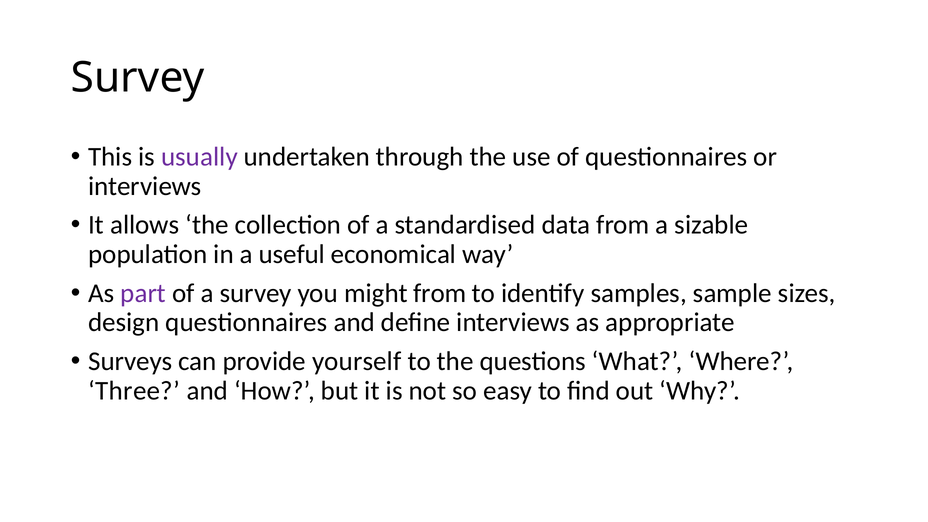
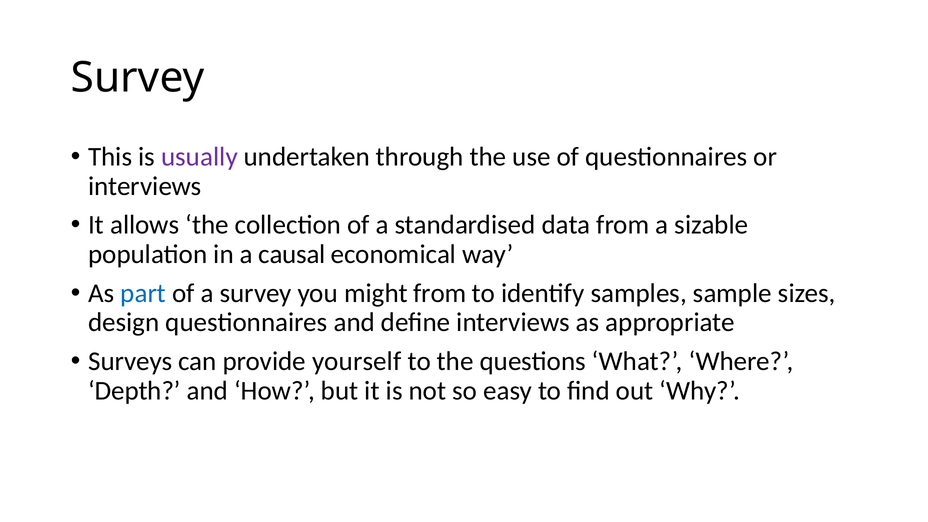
useful: useful -> causal
part colour: purple -> blue
Three: Three -> Depth
